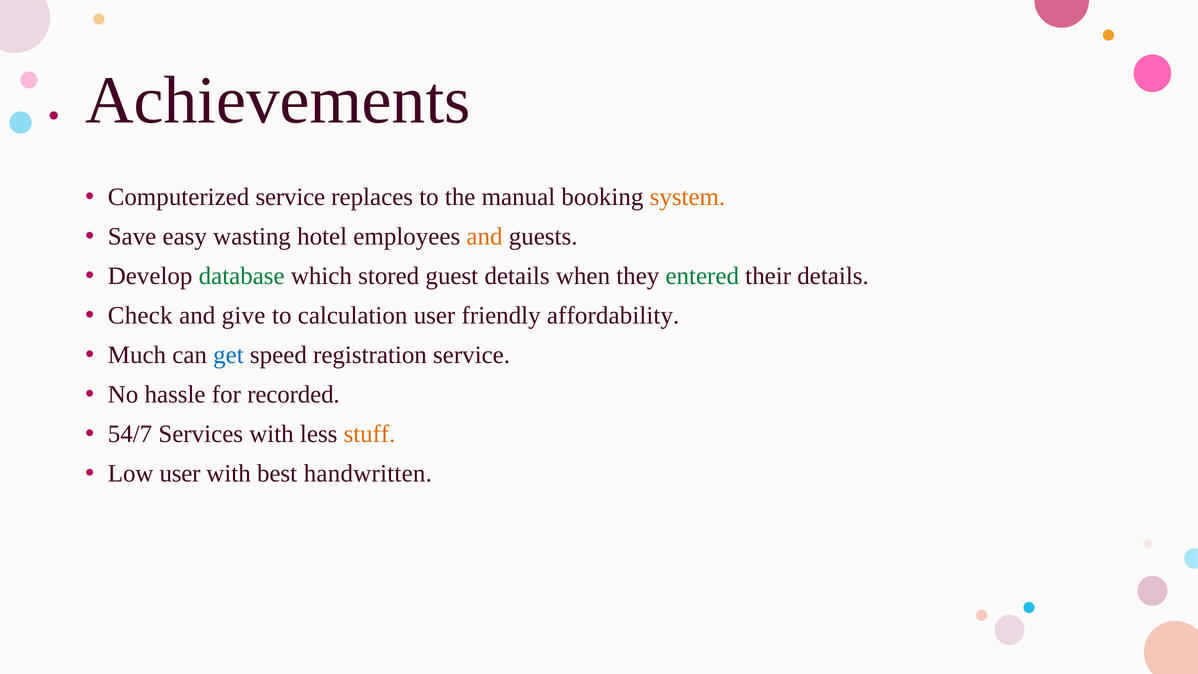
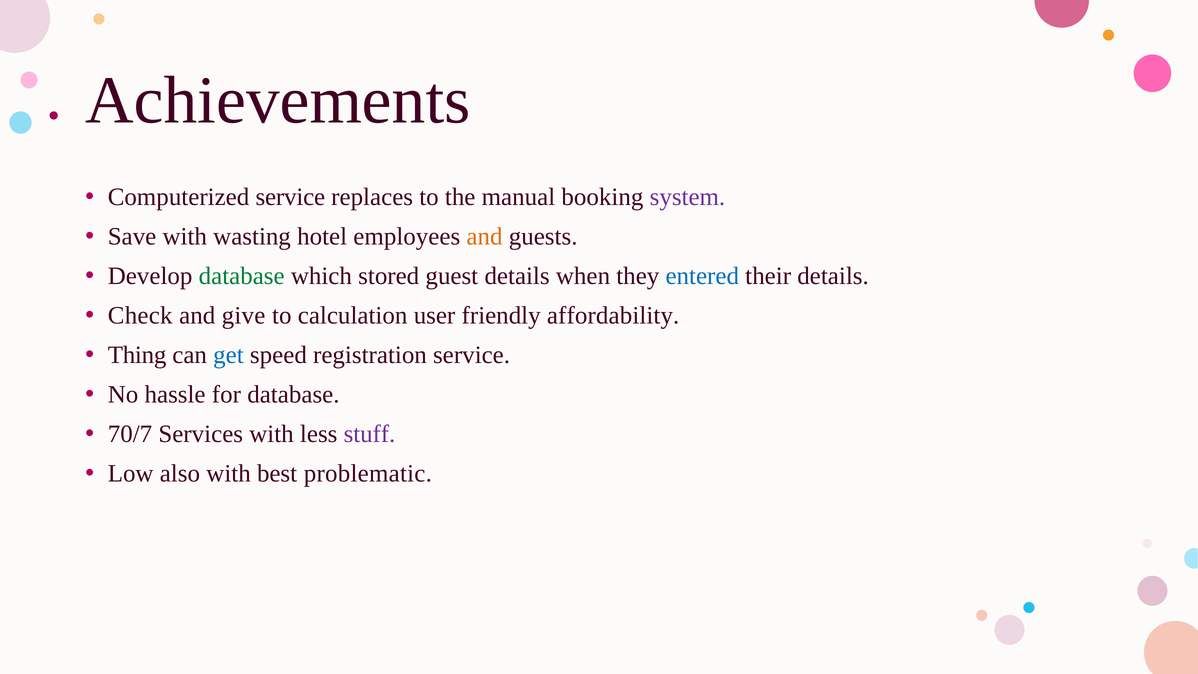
system colour: orange -> purple
Save easy: easy -> with
entered colour: green -> blue
Much: Much -> Thing
for recorded: recorded -> database
54/7: 54/7 -> 70/7
stuff colour: orange -> purple
Low user: user -> also
handwritten: handwritten -> problematic
